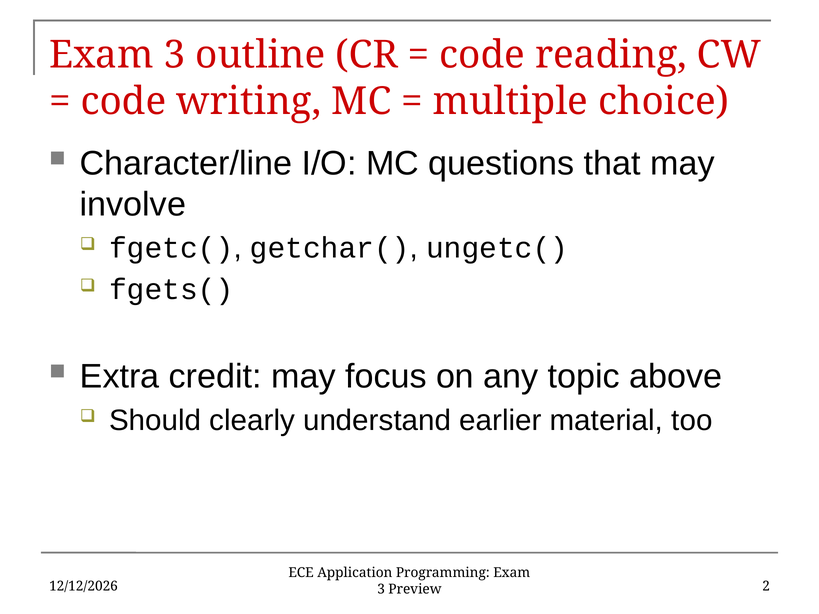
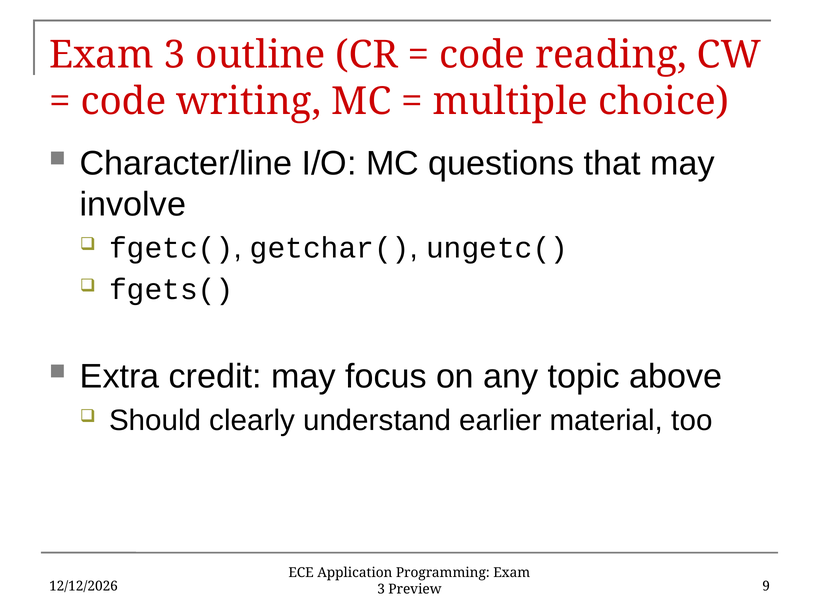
2: 2 -> 9
